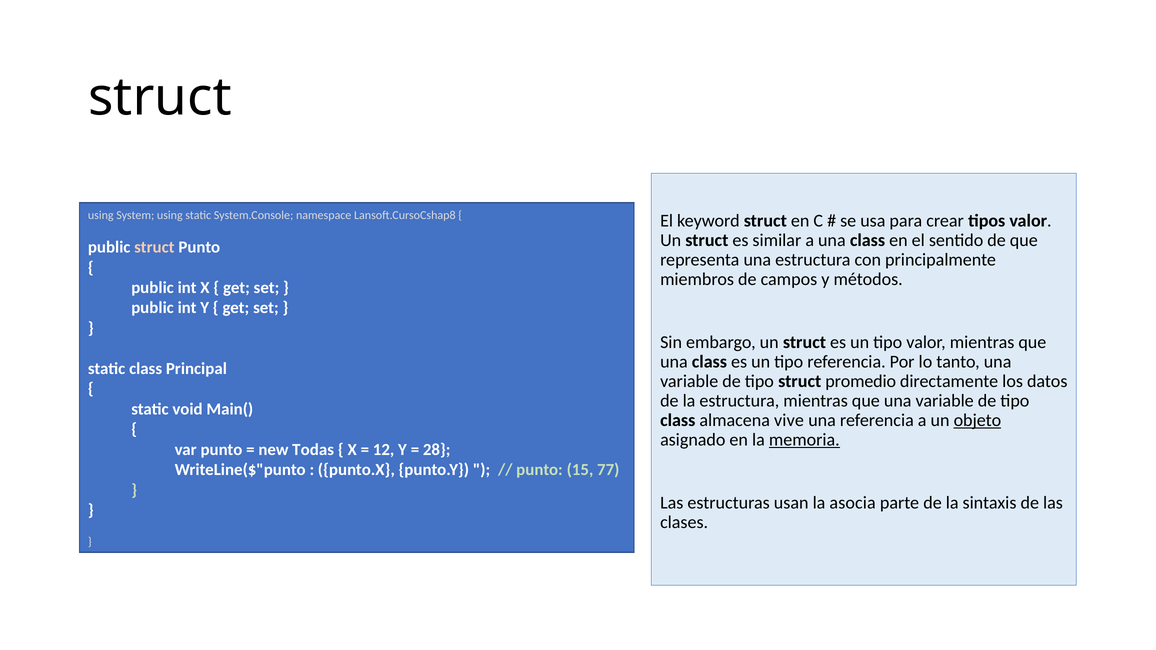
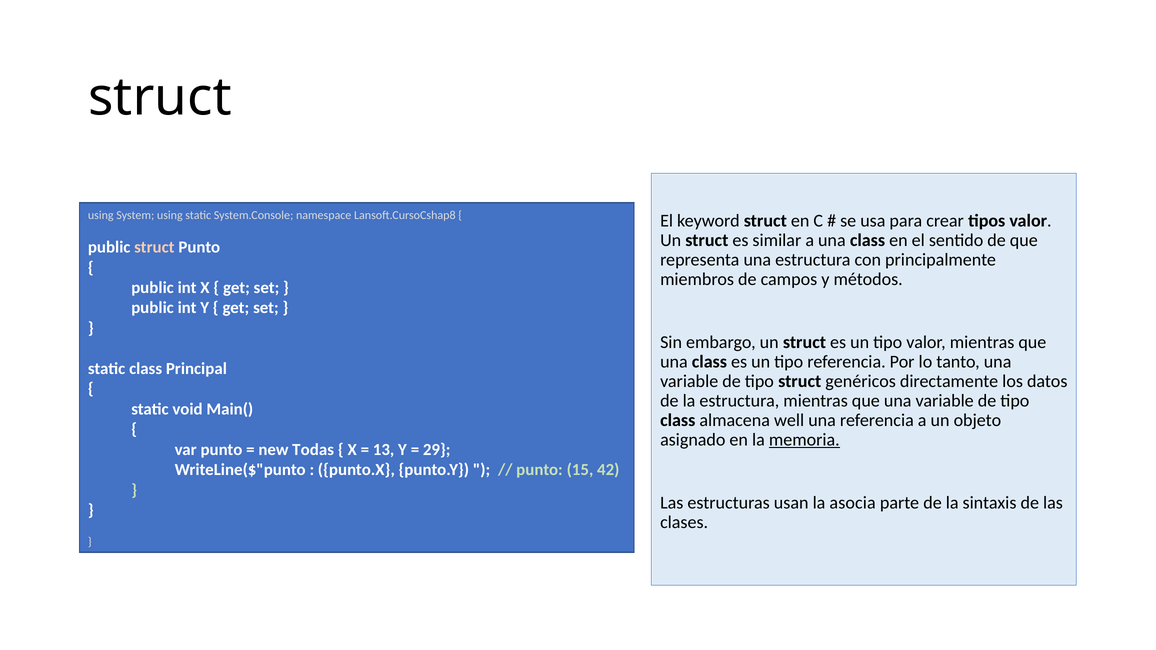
promedio: promedio -> genéricos
vive: vive -> well
objeto underline: present -> none
12: 12 -> 13
28: 28 -> 29
77: 77 -> 42
